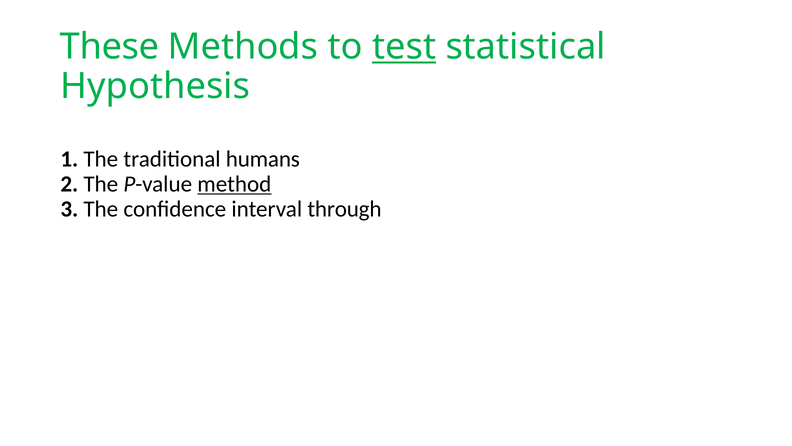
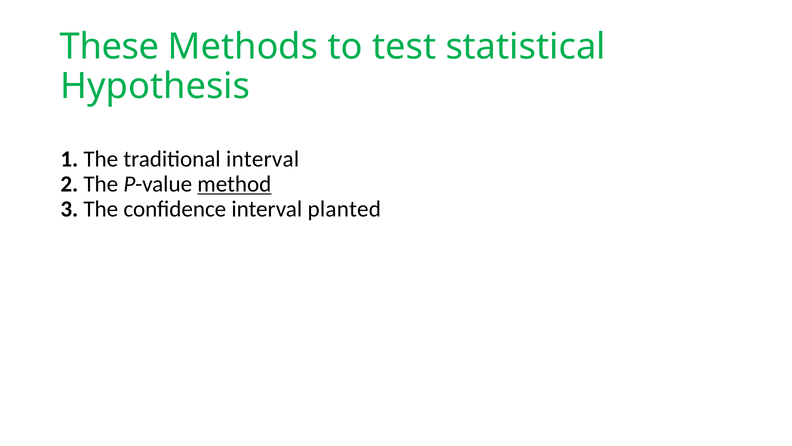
test underline: present -> none
traditional humans: humans -> interval
through: through -> planted
